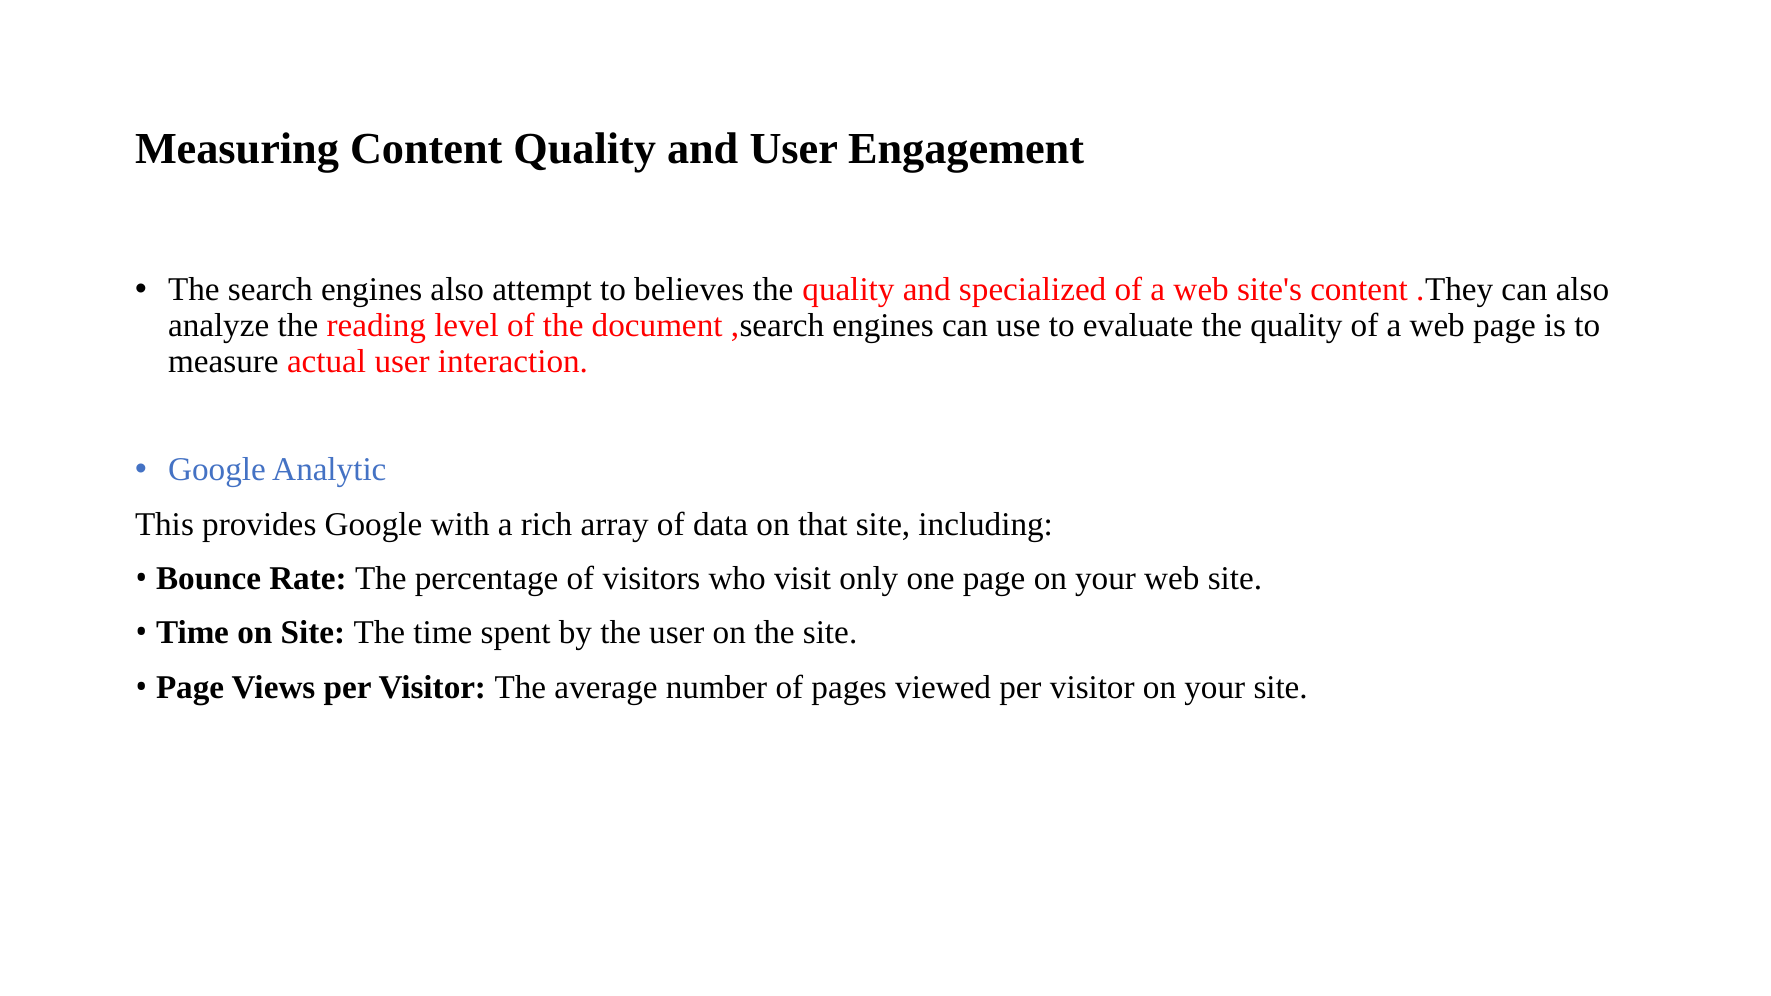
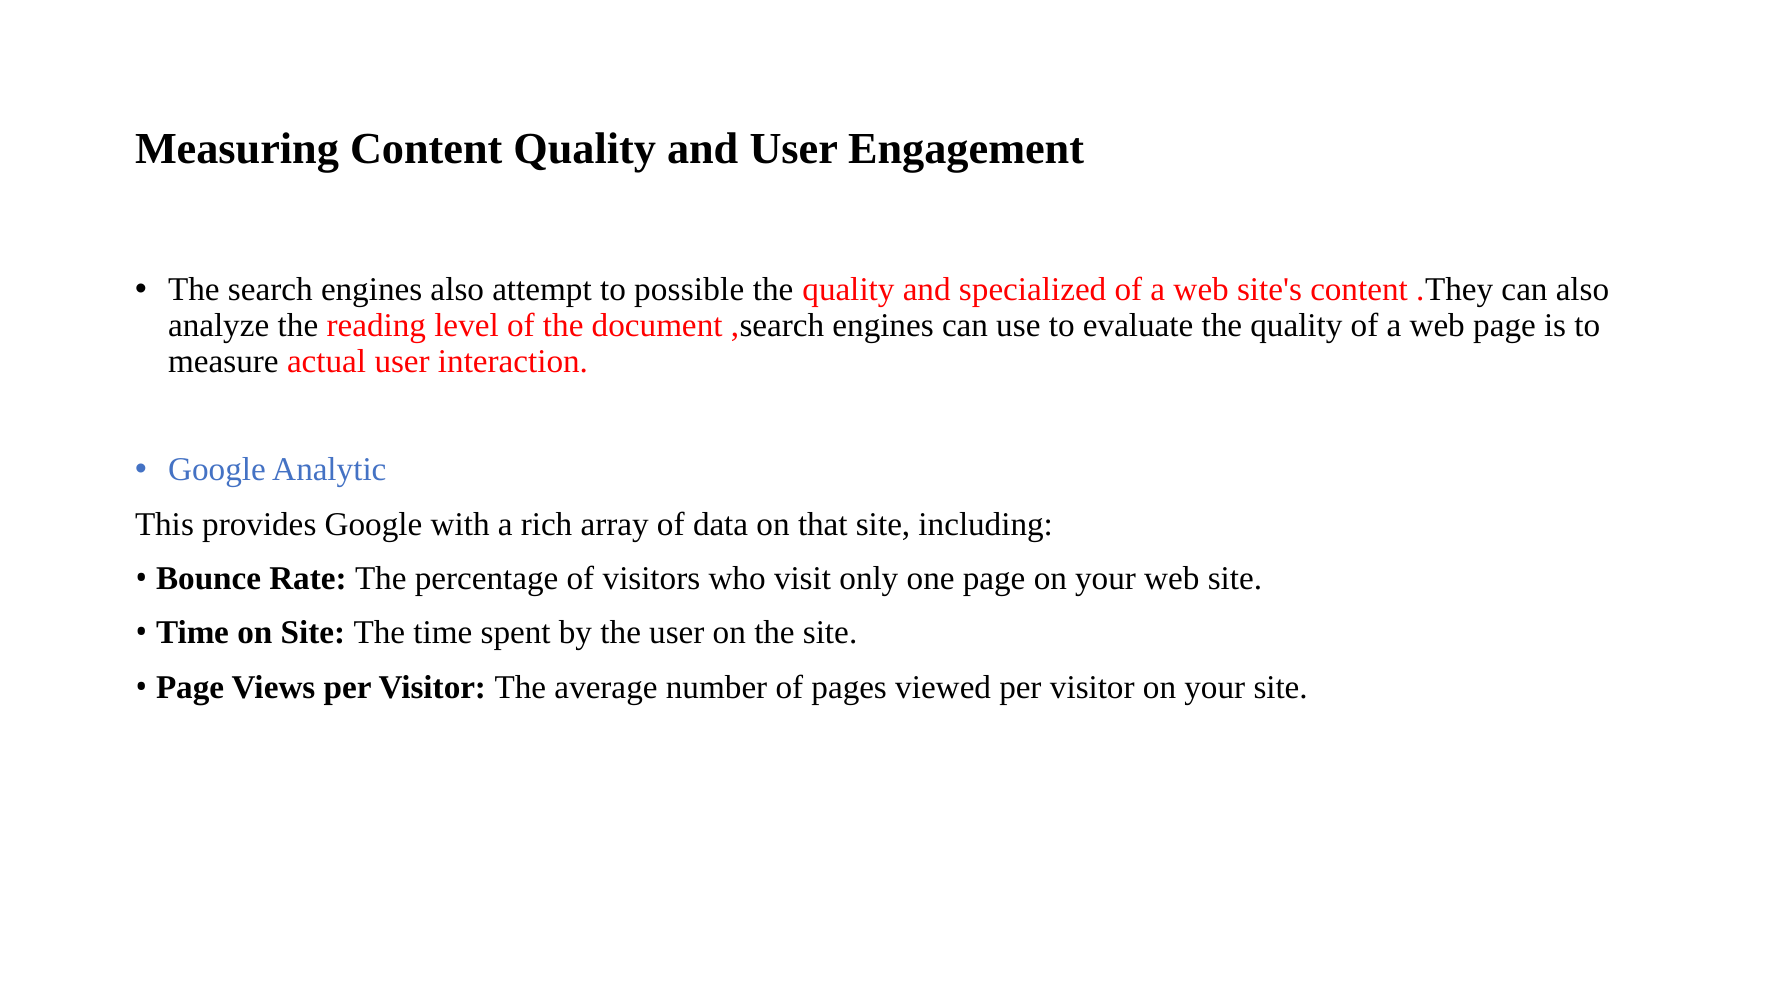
believes: believes -> possible
